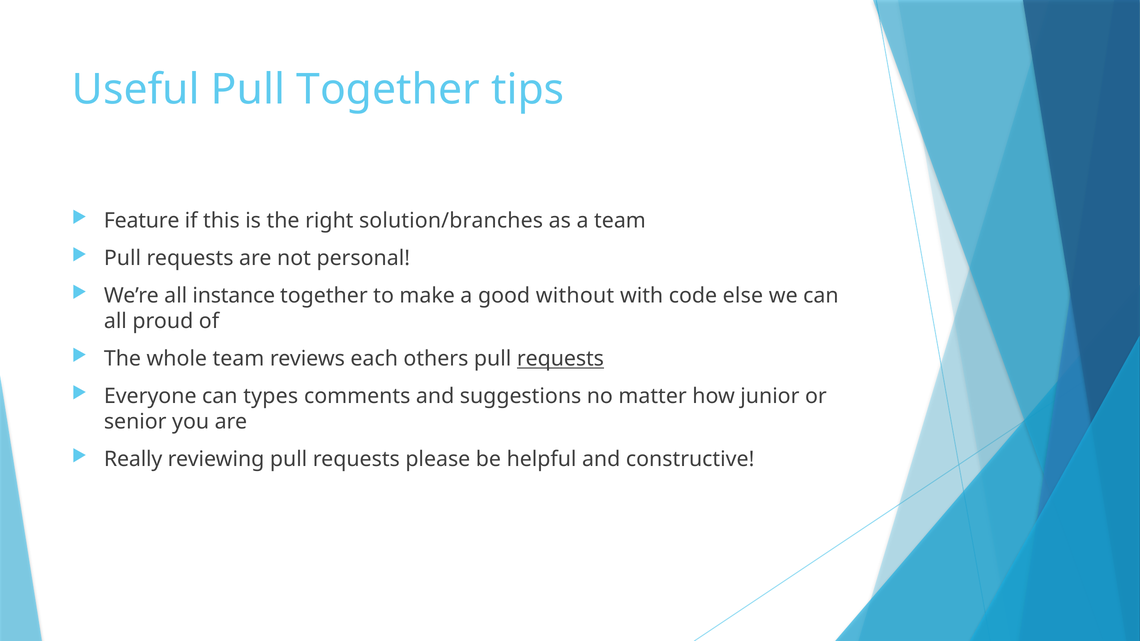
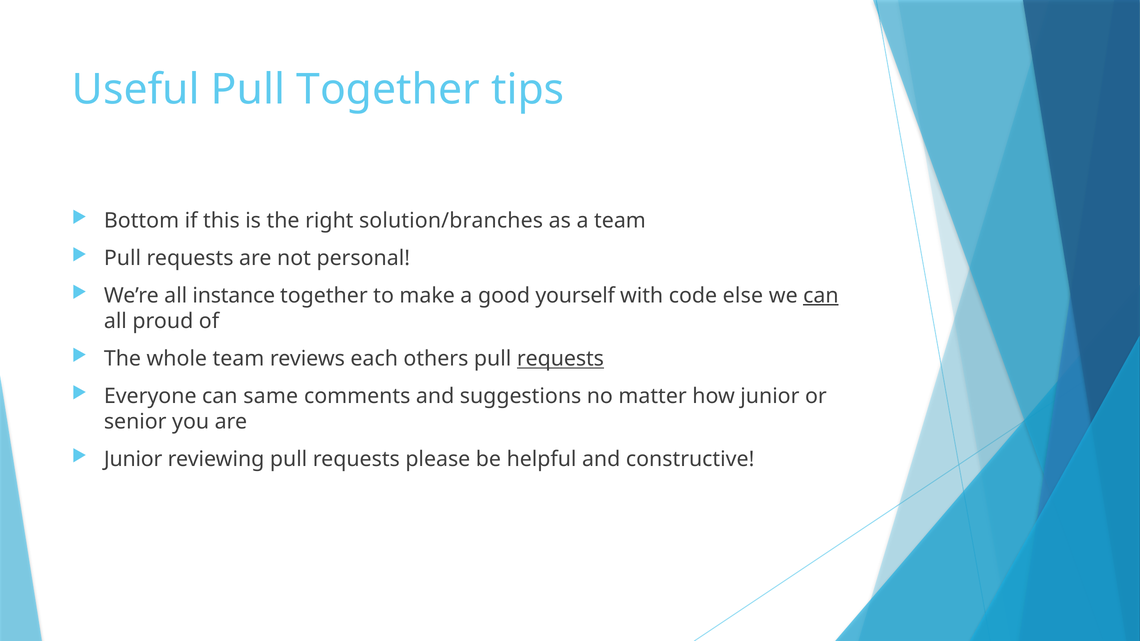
Feature: Feature -> Bottom
without: without -> yourself
can at (821, 296) underline: none -> present
types: types -> same
Really at (133, 460): Really -> Junior
